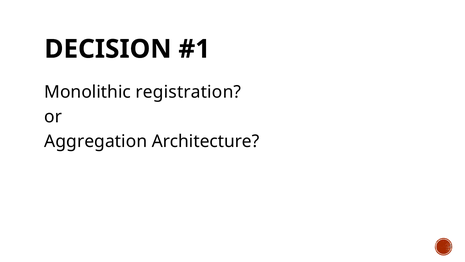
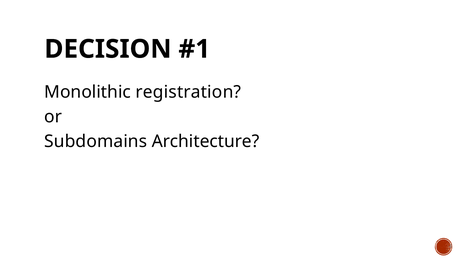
Aggregation: Aggregation -> Subdomains
